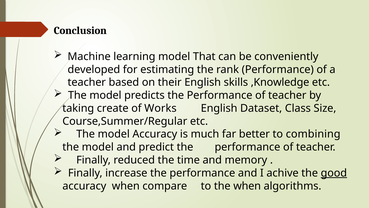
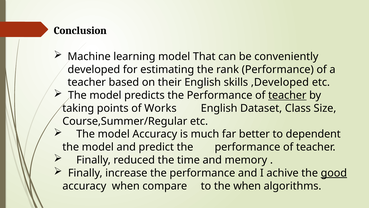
,Knowledge: ,Knowledge -> ,Developed
teacher at (287, 95) underline: none -> present
create: create -> points
combining: combining -> dependent
